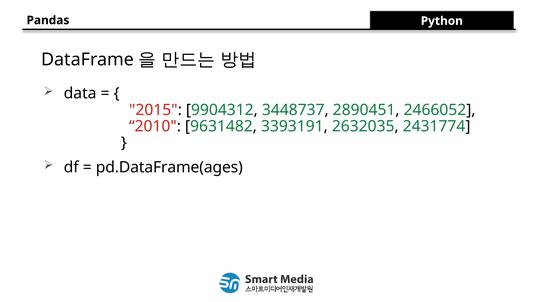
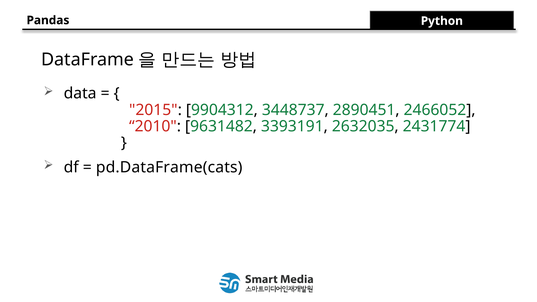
pd.DataFrame(ages: pd.DataFrame(ages -> pd.DataFrame(cats
